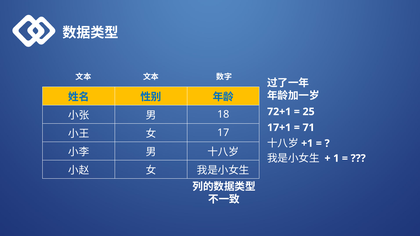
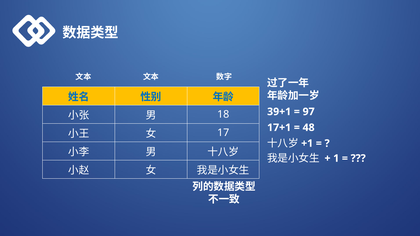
72+1: 72+1 -> 39+1
25: 25 -> 97
71: 71 -> 48
